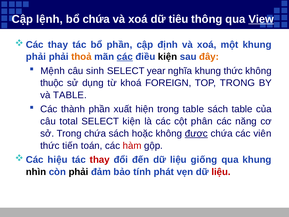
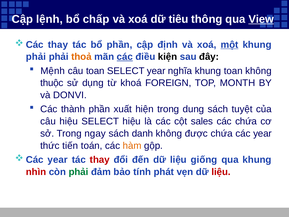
bổ chứa: chứa -> chấp
một underline: none -> present
đây colour: orange -> black
câu sinh: sinh -> toan
khung thức: thức -> toan
TOP TRONG: TRONG -> MONTH
và TABLE: TABLE -> DONVI
trong table: table -> dung
sách table: table -> tuyệt
câu total: total -> hiệu
SELECT kiện: kiện -> hiệu
phân: phân -> sales
các năng: năng -> chứa
Trong chứa: chứa -> ngay
hoặc: hoặc -> danh
được underline: present -> none
các viên: viên -> year
hàm colour: red -> orange
hiệu at (58, 160): hiệu -> year
nhìn colour: black -> red
phải at (79, 172) colour: black -> green
